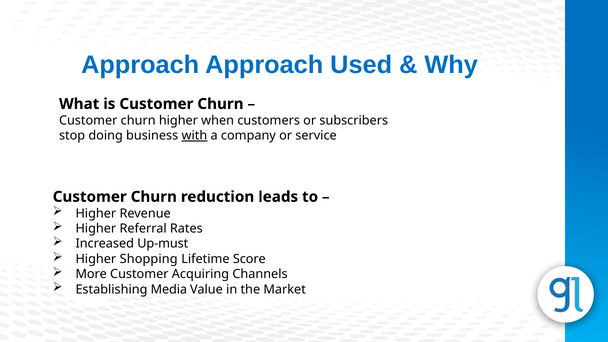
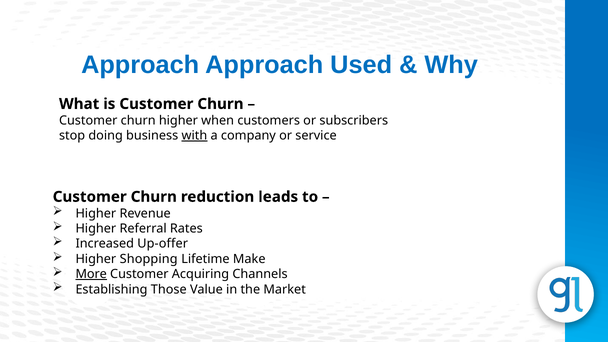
Up-must: Up-must -> Up-offer
Score: Score -> Make
More underline: none -> present
Media: Media -> Those
